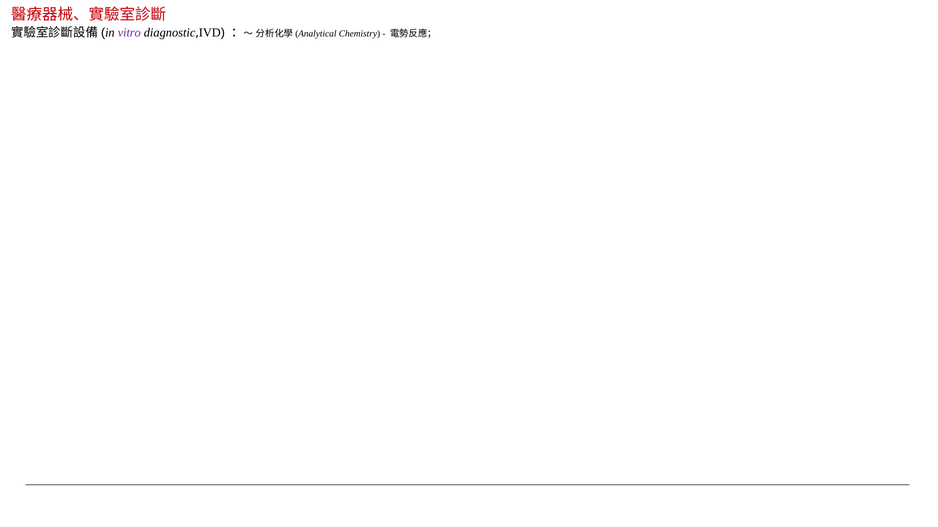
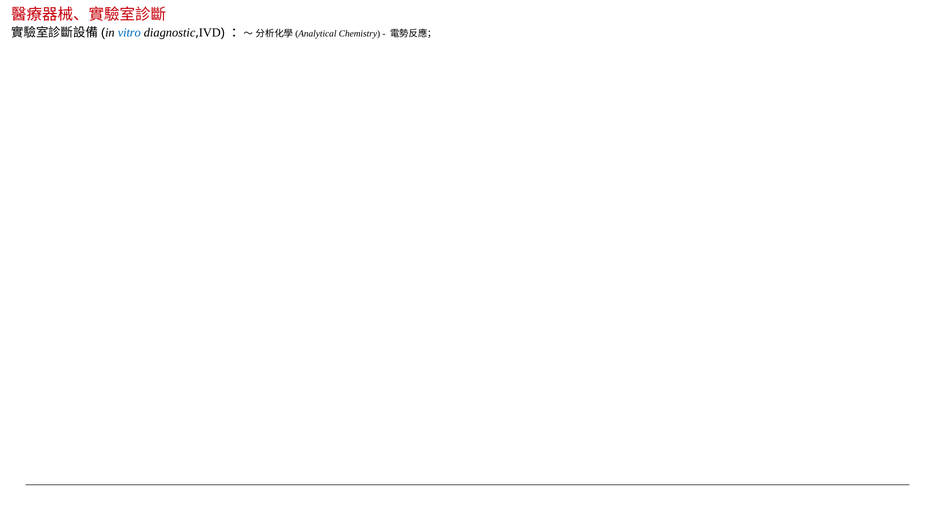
vitro colour: purple -> blue
